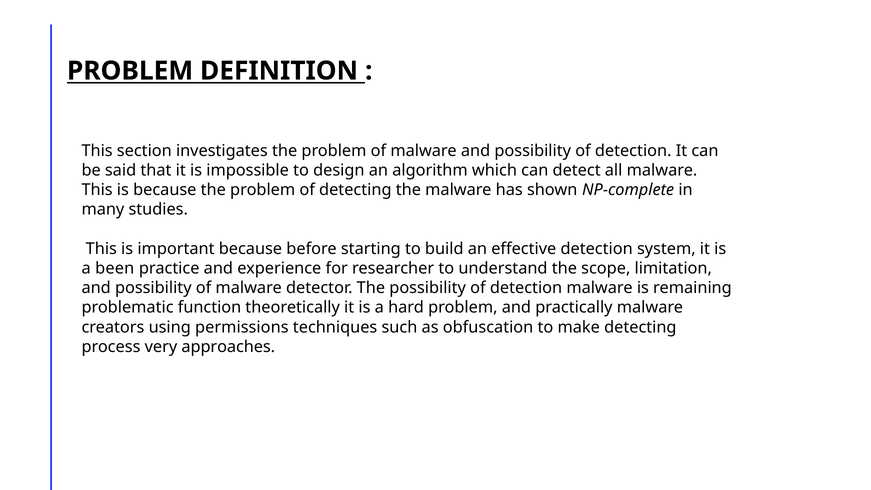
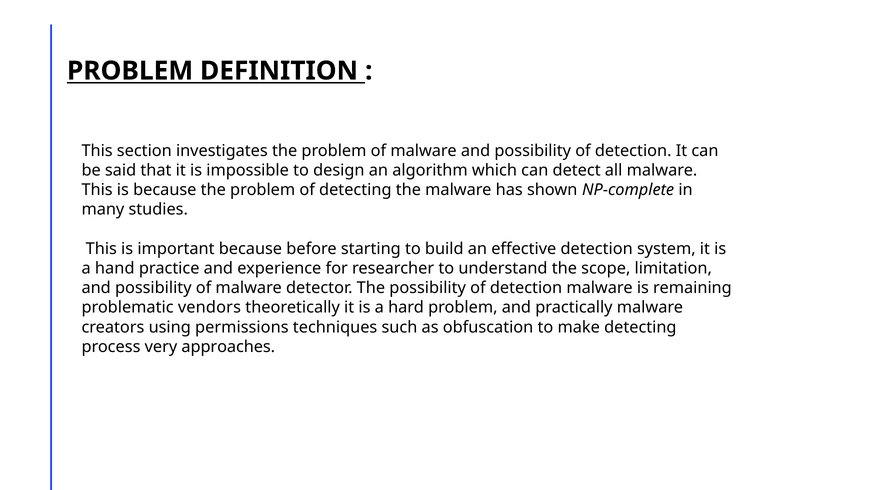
been: been -> hand
function: function -> vendors
